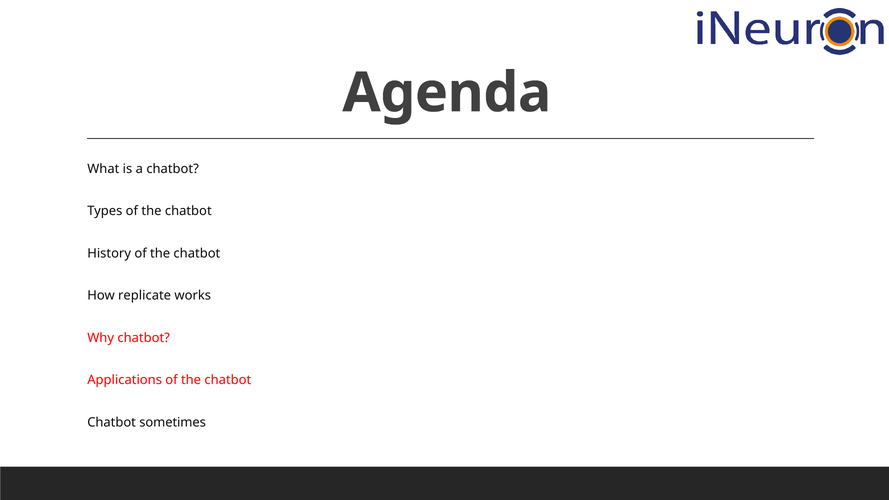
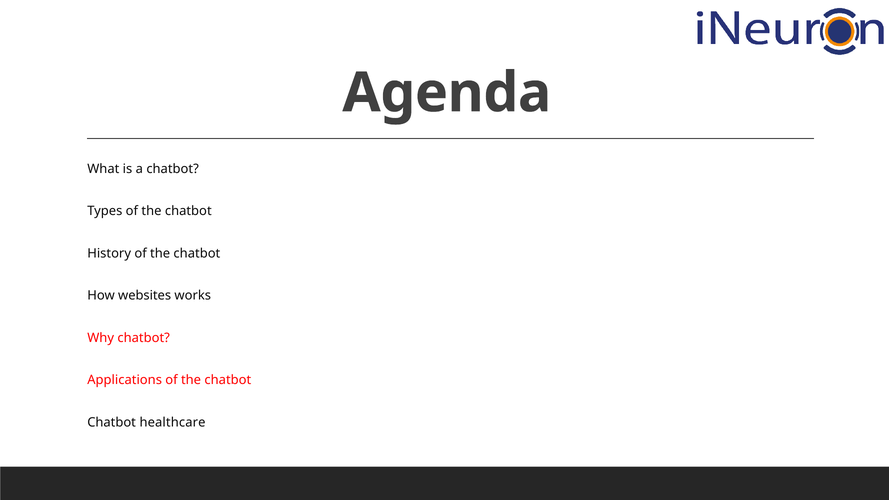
replicate: replicate -> websites
sometimes: sometimes -> healthcare
